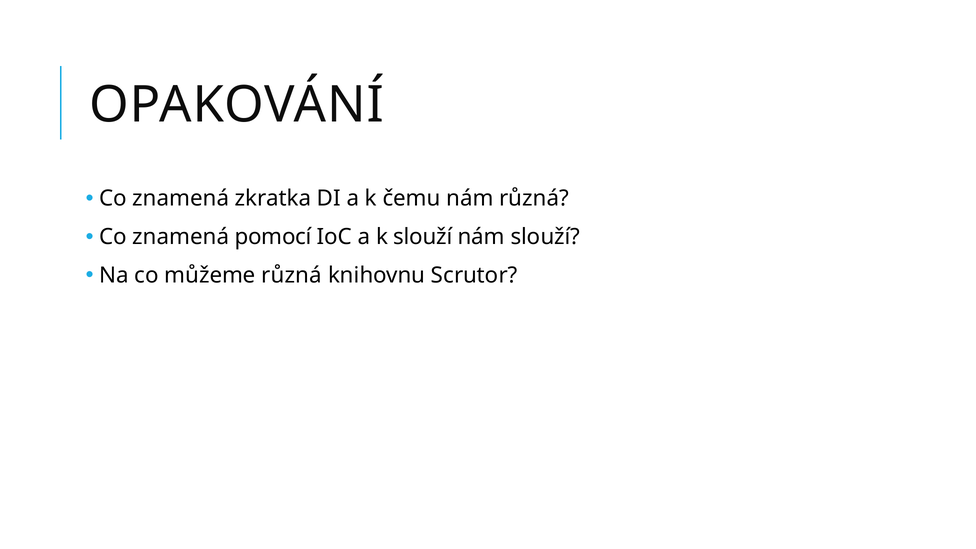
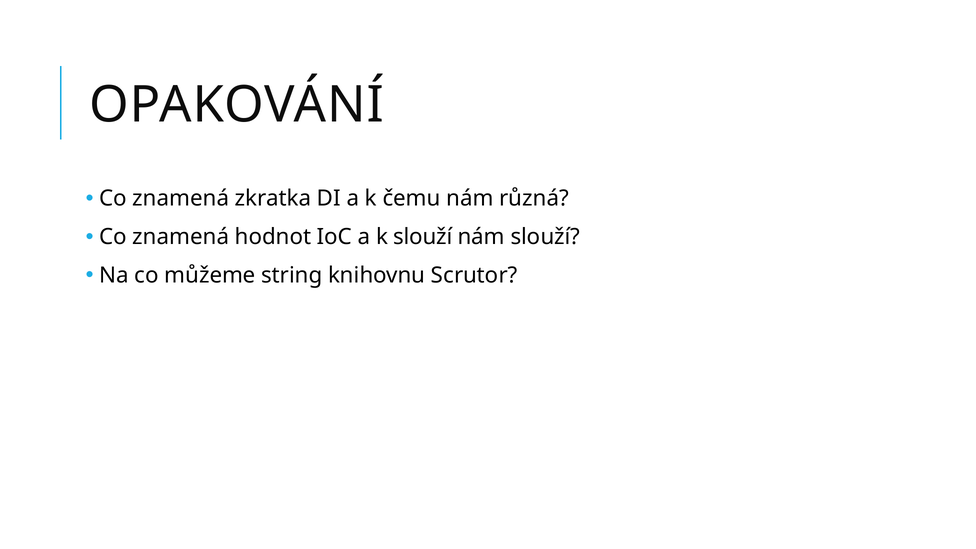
pomocí: pomocí -> hodnot
můžeme různá: různá -> string
